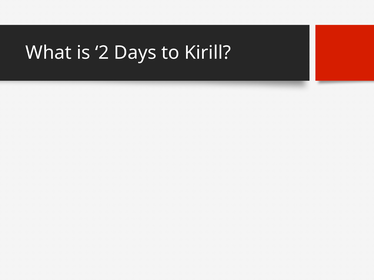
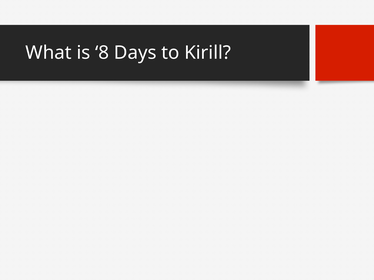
2: 2 -> 8
